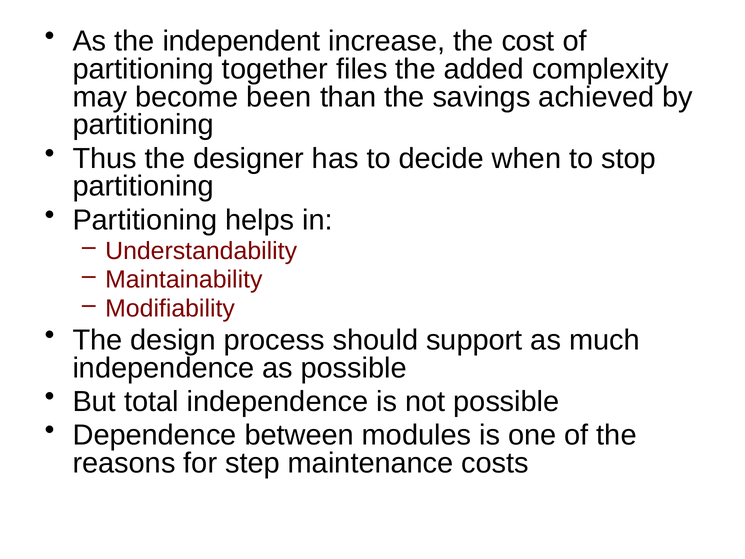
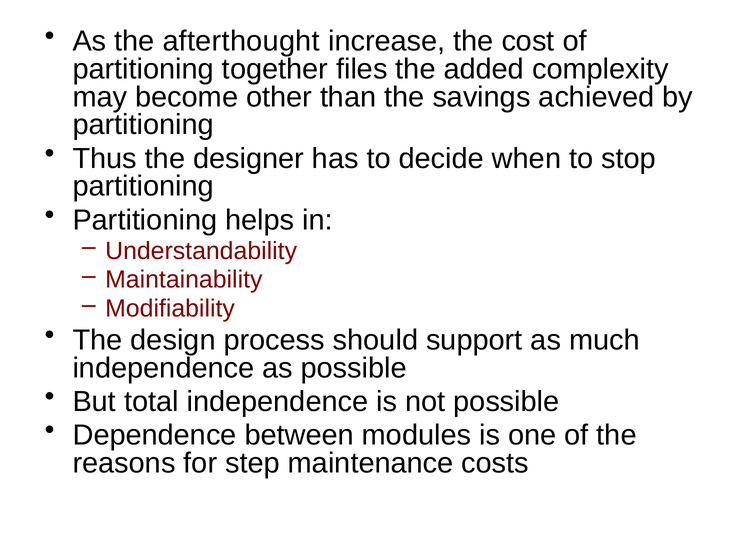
independent: independent -> afterthought
been: been -> other
